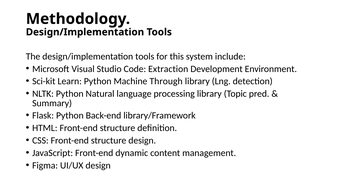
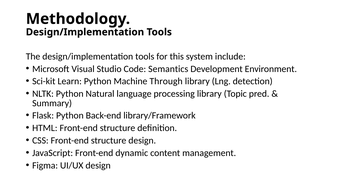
Extraction: Extraction -> Semantics
